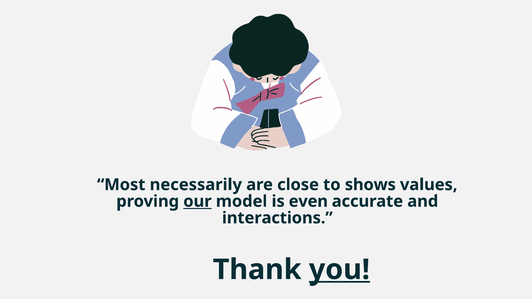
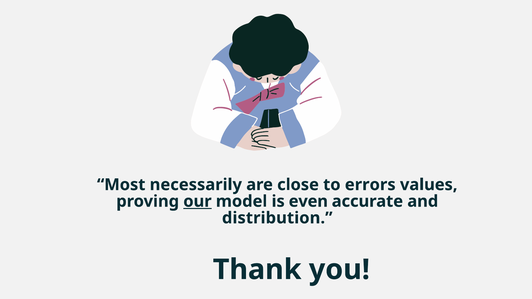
shows: shows -> errors
interactions: interactions -> distribution
you underline: present -> none
